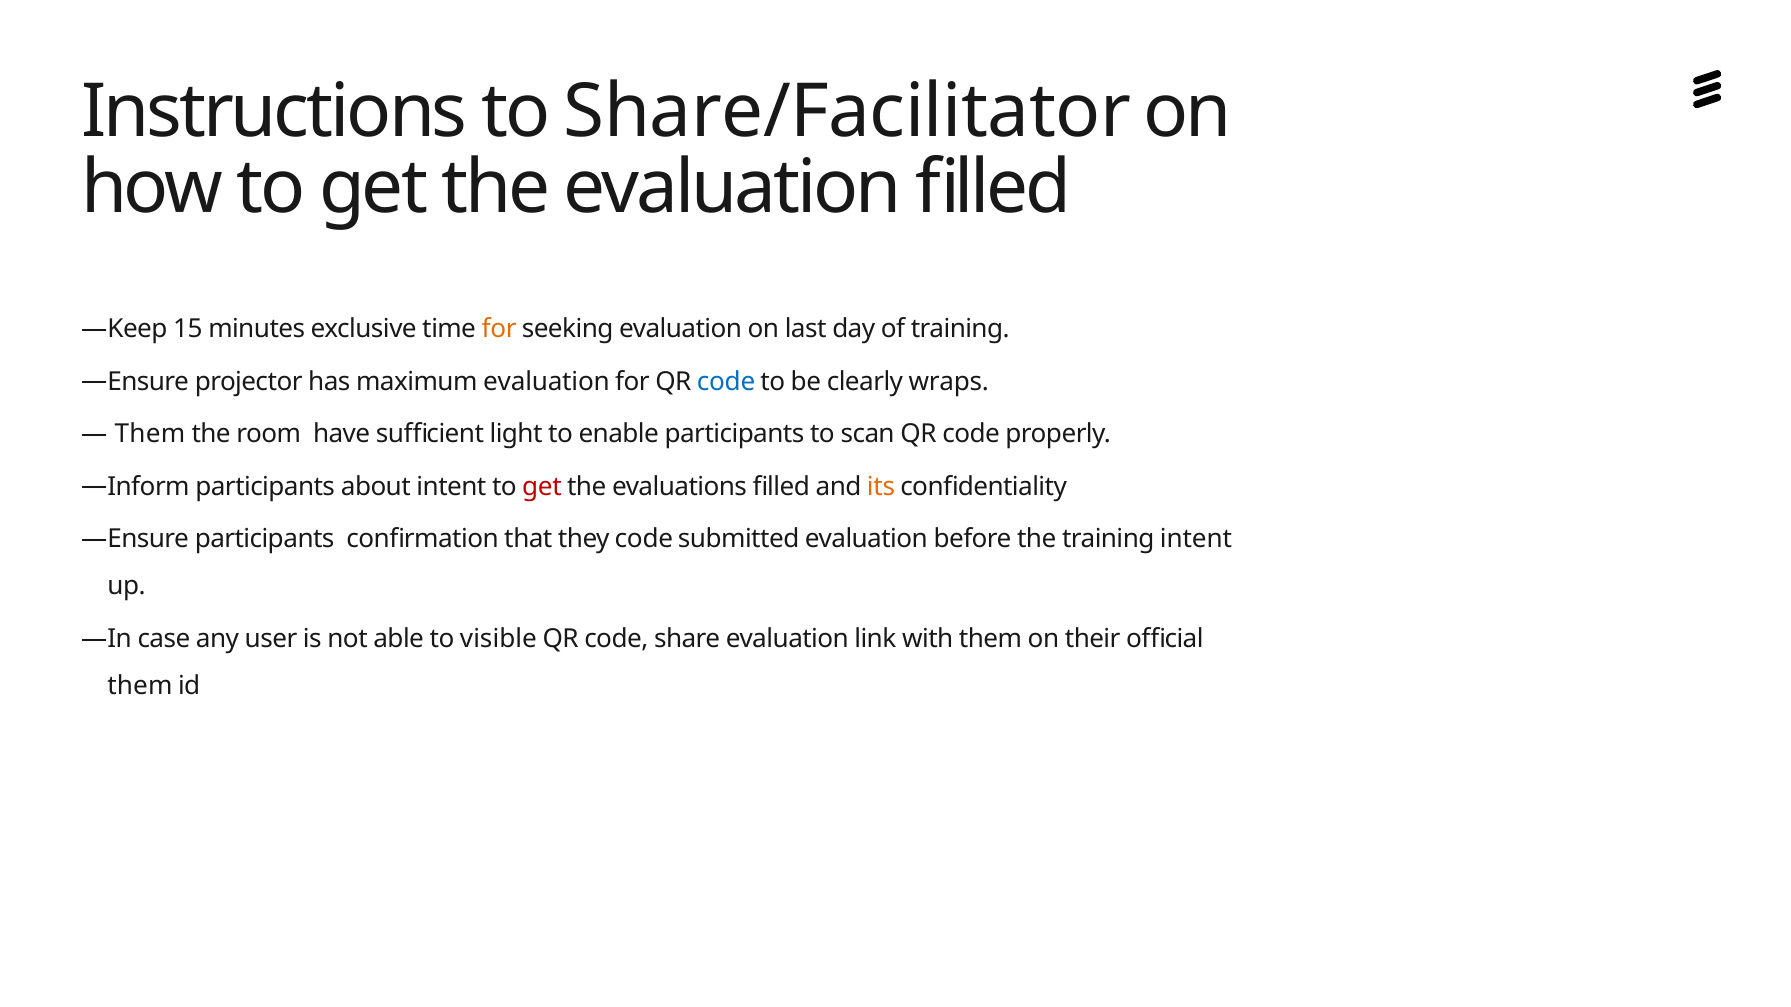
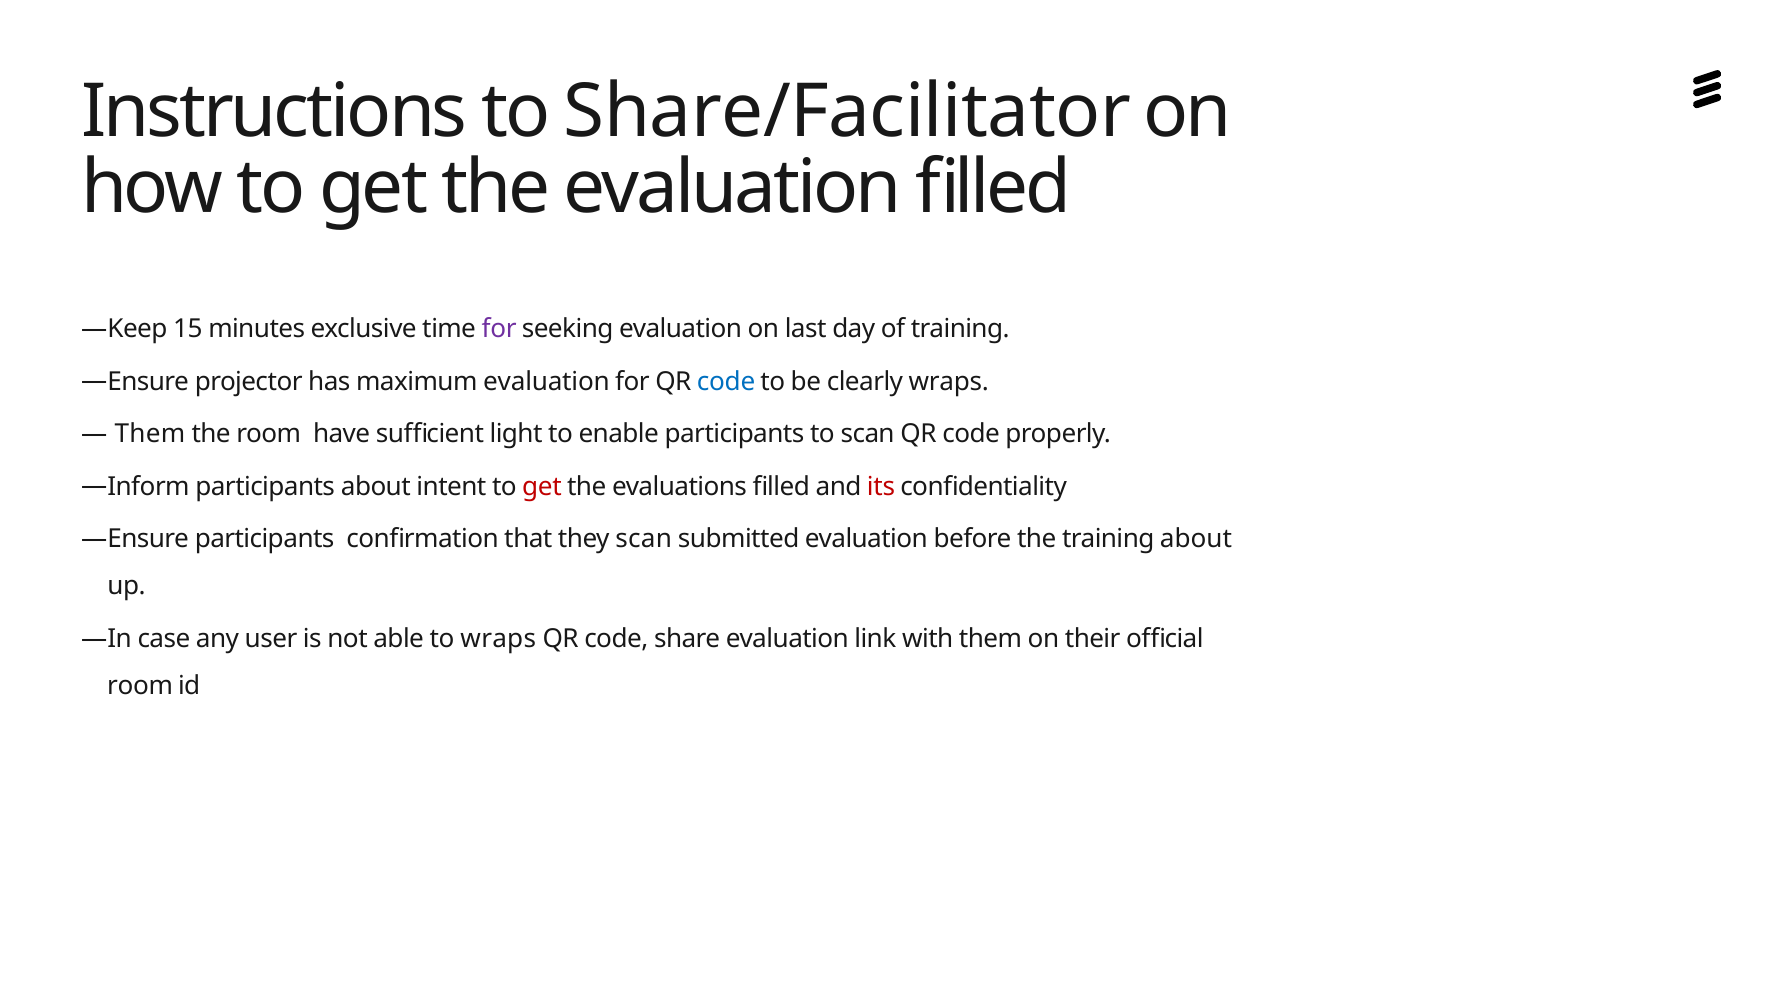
for at (499, 329) colour: orange -> purple
its colour: orange -> red
they code: code -> scan
training intent: intent -> about
to visible: visible -> wraps
them at (140, 686): them -> room
